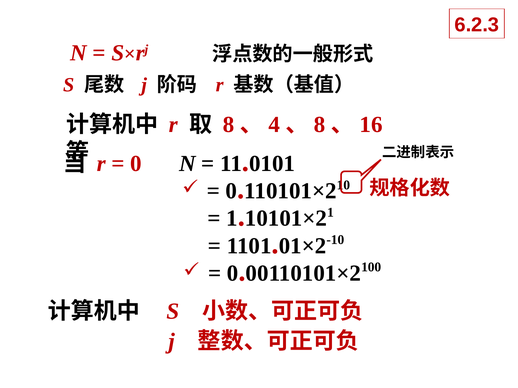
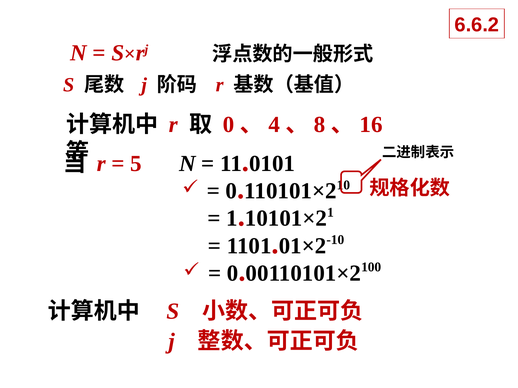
6.2.3: 6.2.3 -> 6.6.2
8 at (229, 125): 8 -> 0
0 at (136, 164): 0 -> 5
